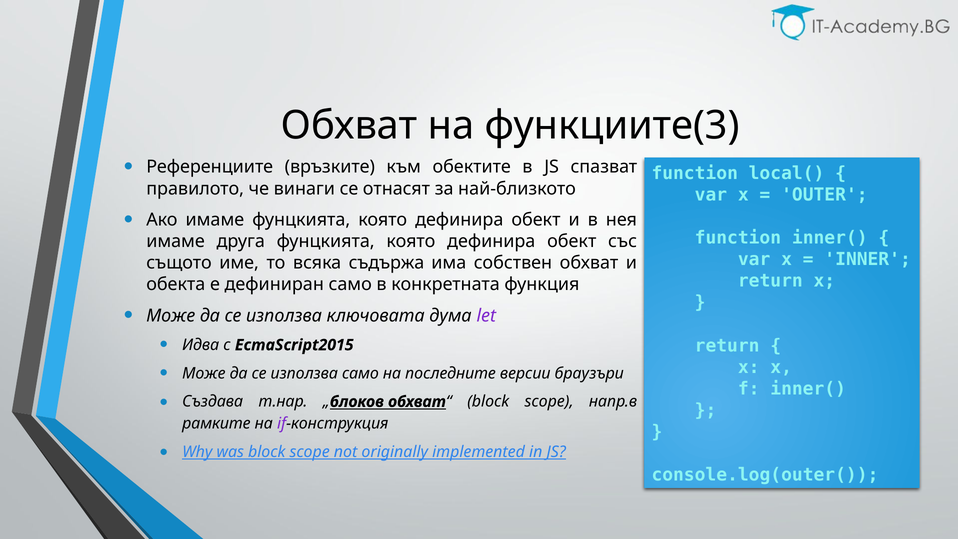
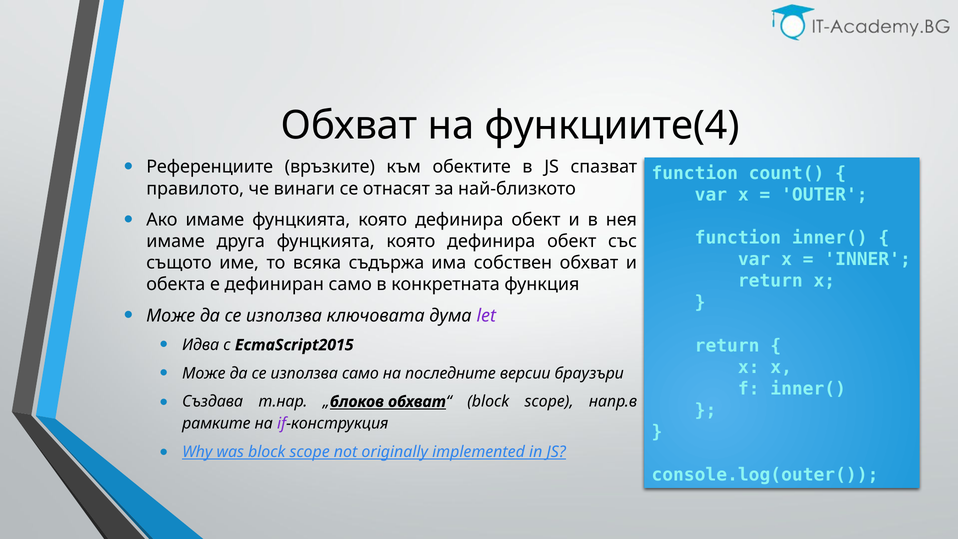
функциите(3: функциите(3 -> функциите(4
local(: local( -> count(
